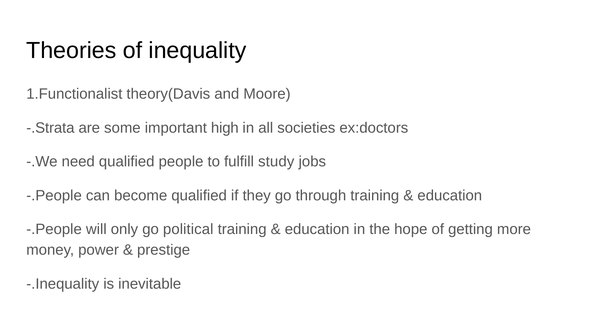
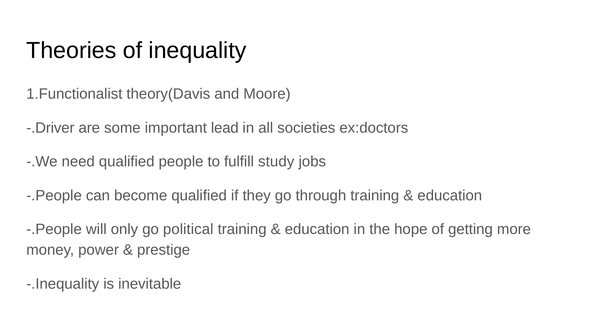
-.Strata: -.Strata -> -.Driver
high: high -> lead
